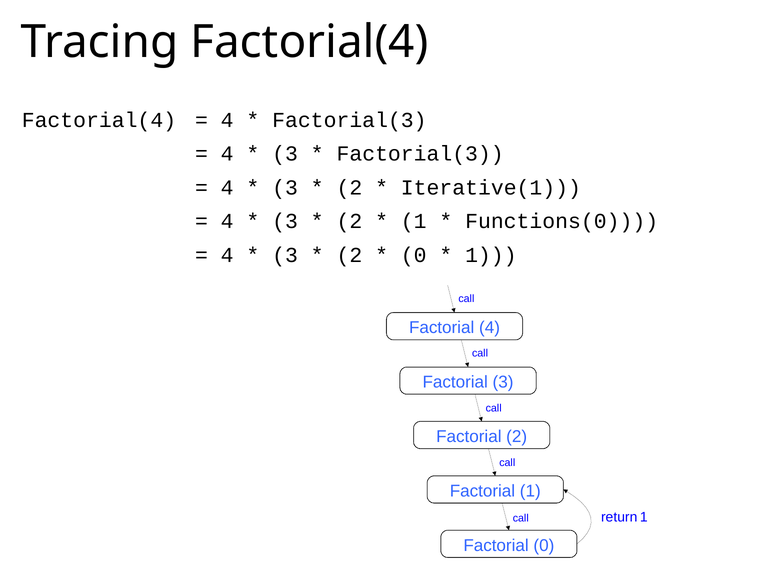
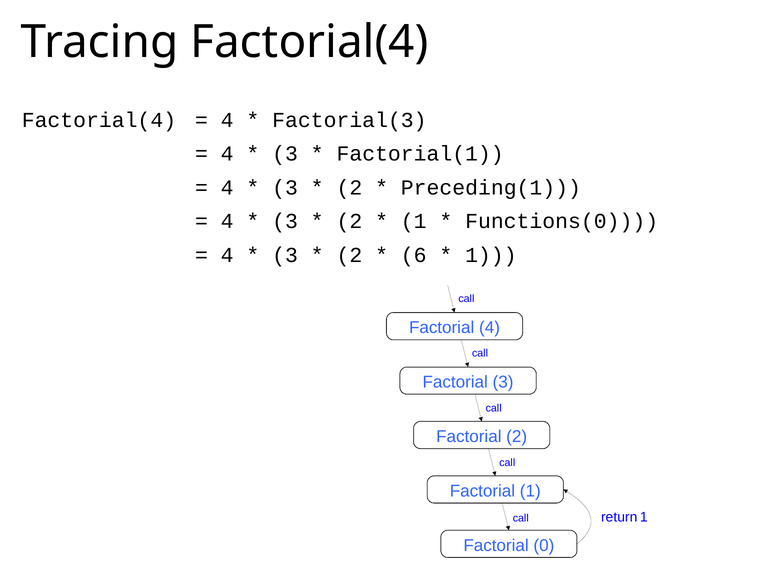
Factorial(3 at (420, 154): Factorial(3 -> Factorial(1
Iterative(1: Iterative(1 -> Preceding(1
0 at (414, 255): 0 -> 6
